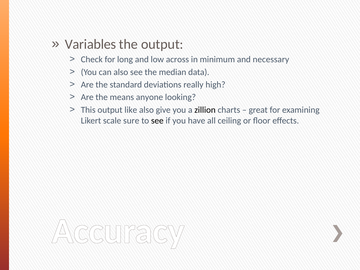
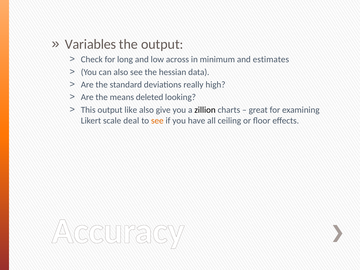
necessary: necessary -> estimates
median: median -> hessian
anyone: anyone -> deleted
sure: sure -> deal
see at (157, 121) colour: black -> orange
